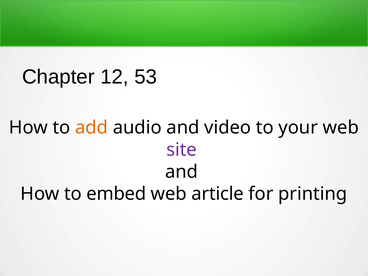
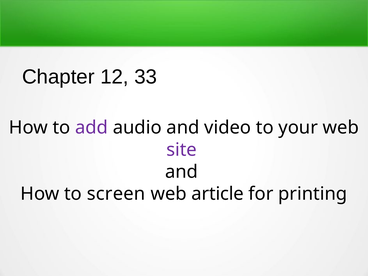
53: 53 -> 33
add colour: orange -> purple
embed: embed -> screen
